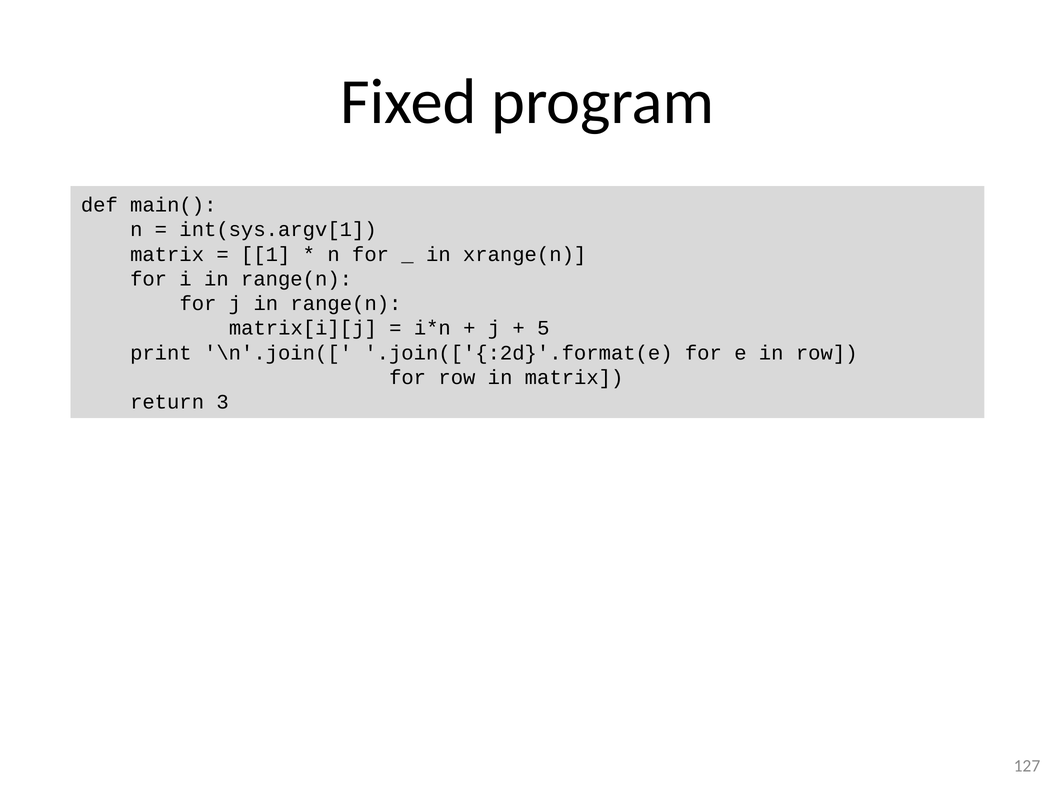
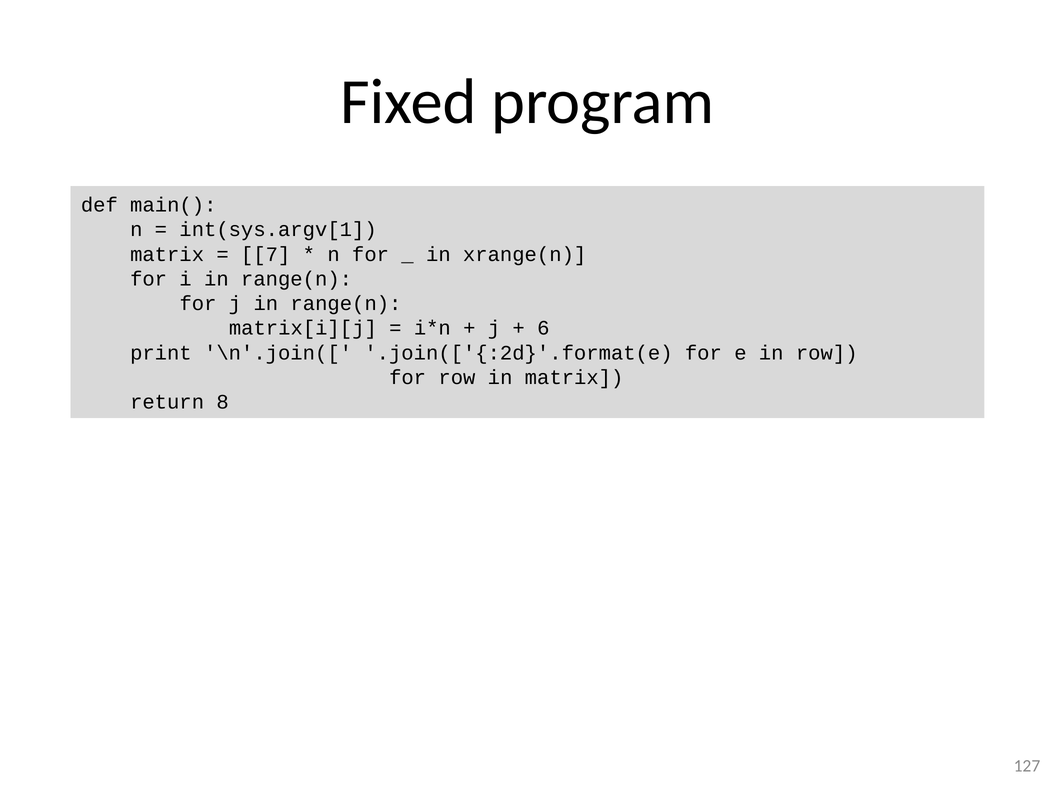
1: 1 -> 7
5: 5 -> 6
3: 3 -> 8
